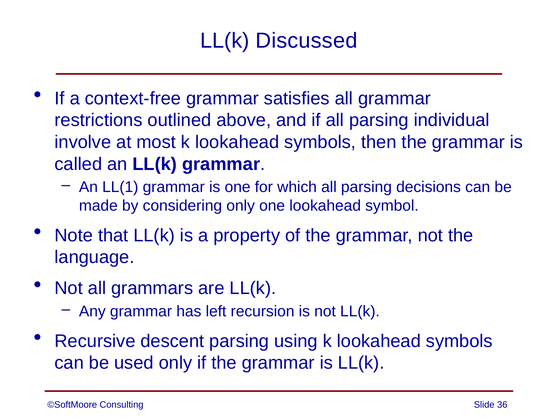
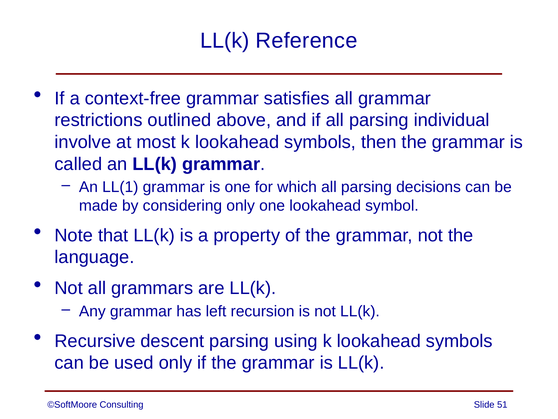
Discussed: Discussed -> Reference
36: 36 -> 51
